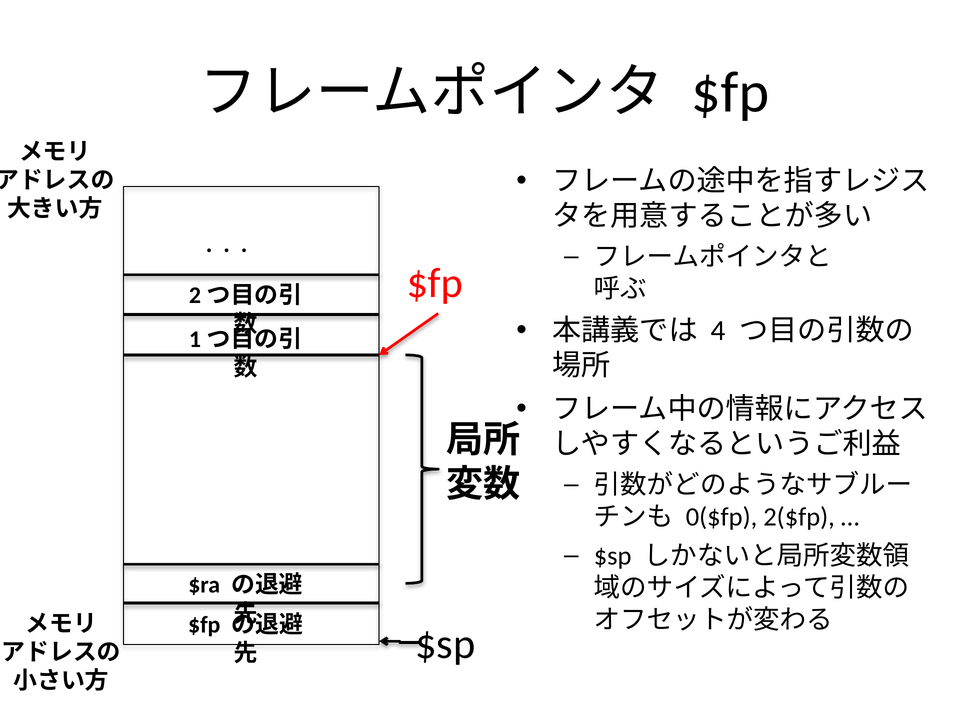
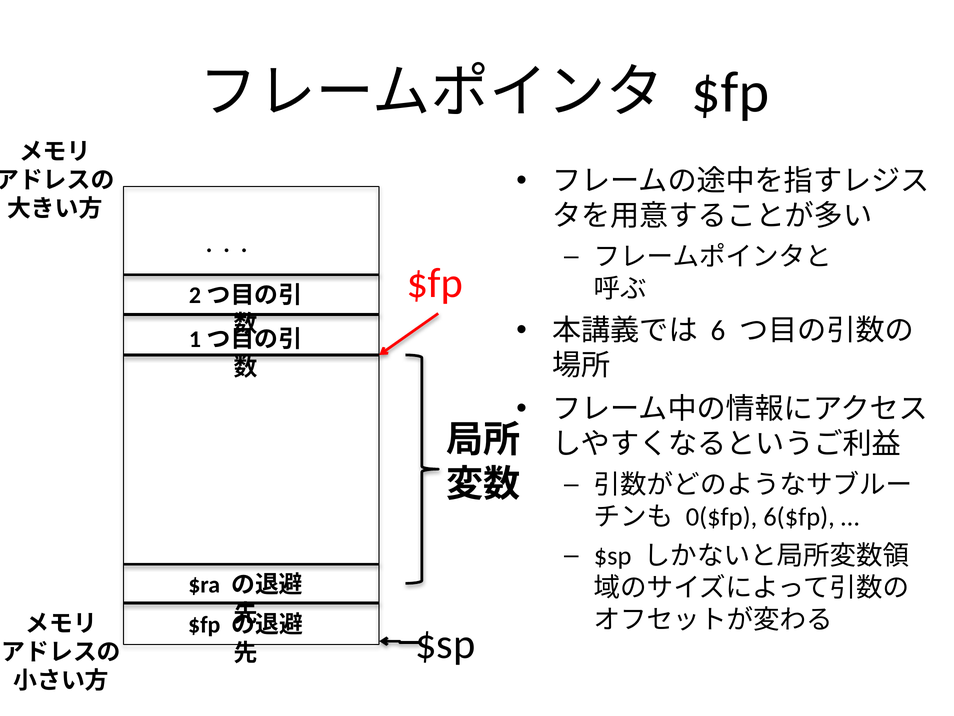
4: 4 -> 6
2($fp: 2($fp -> 6($fp
